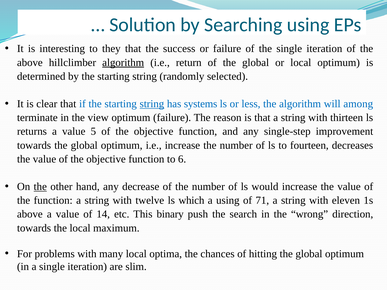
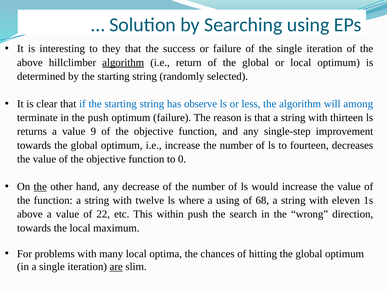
string at (152, 104) underline: present -> none
systems: systems -> observe
the view: view -> push
5: 5 -> 9
6: 6 -> 0
which: which -> where
71: 71 -> 68
14: 14 -> 22
binary: binary -> within
are underline: none -> present
